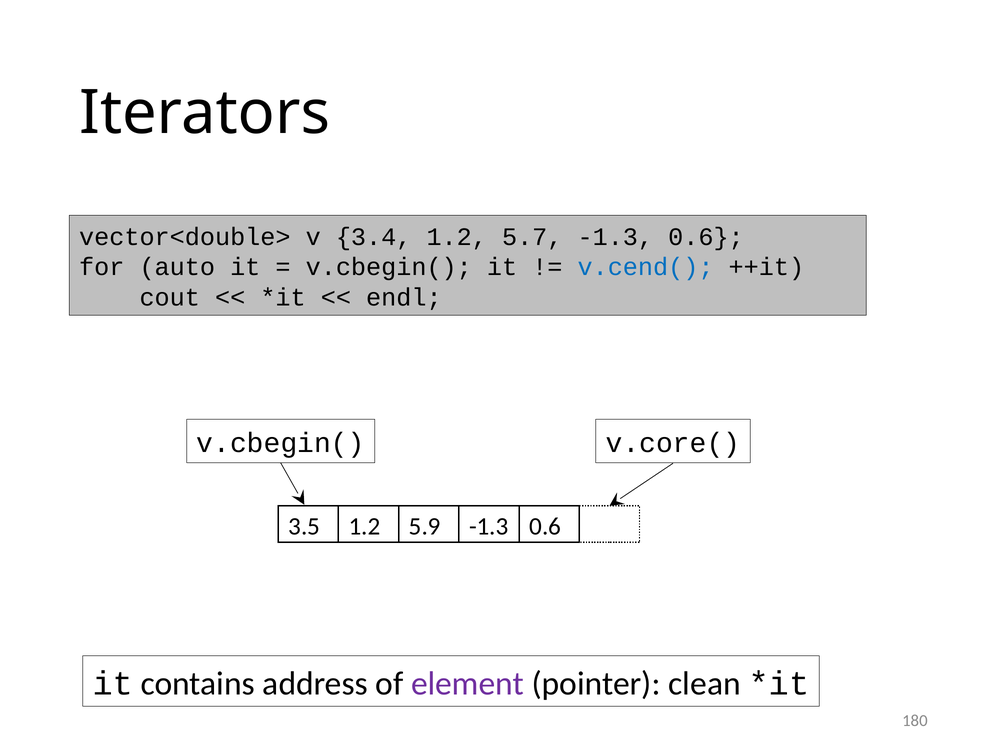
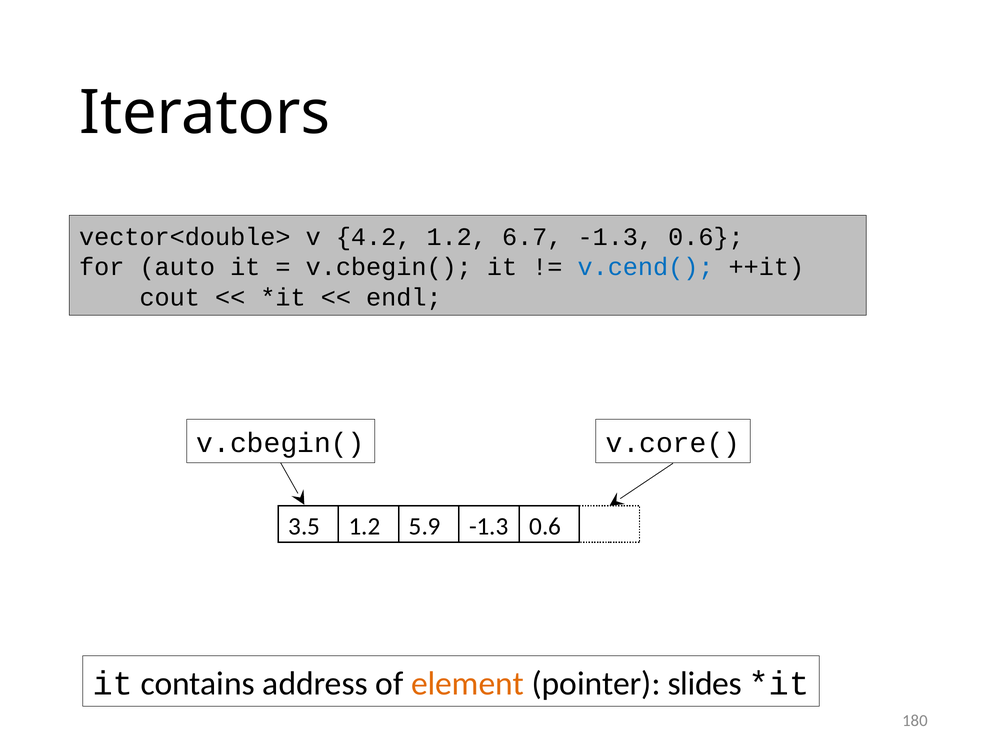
3.4: 3.4 -> 4.2
5.7: 5.7 -> 6.7
element colour: purple -> orange
clean: clean -> slides
